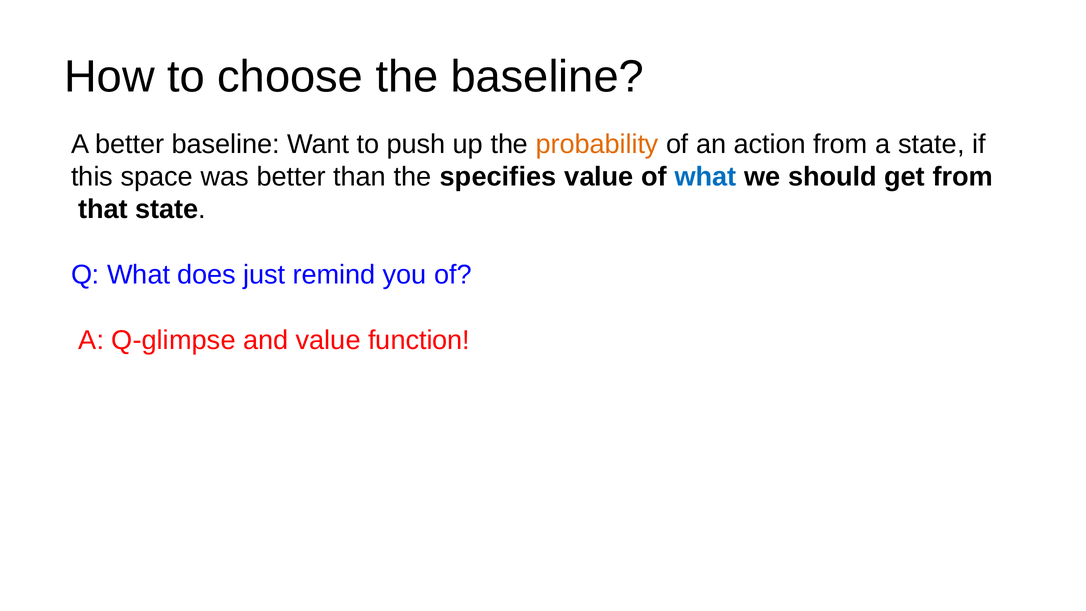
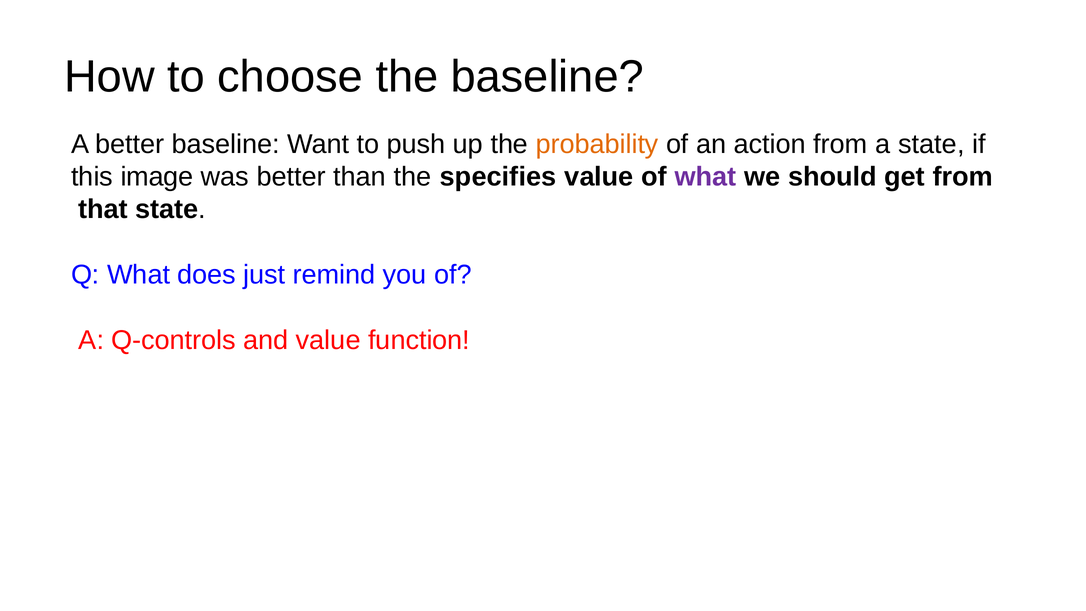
space: space -> image
what at (706, 177) colour: blue -> purple
Q-glimpse: Q-glimpse -> Q-controls
